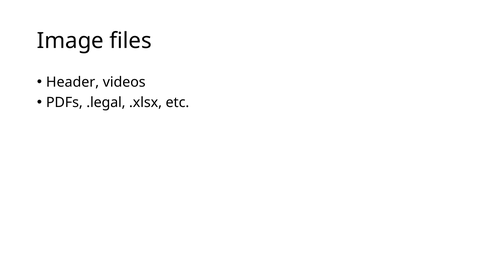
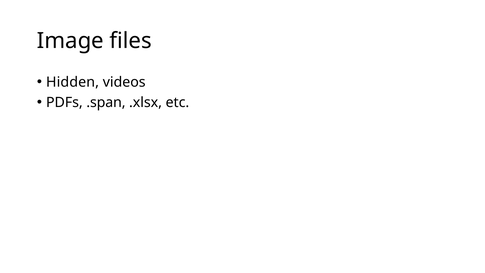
Header: Header -> Hidden
.legal: .legal -> .span
